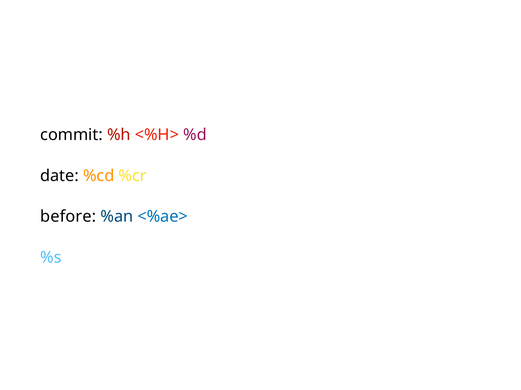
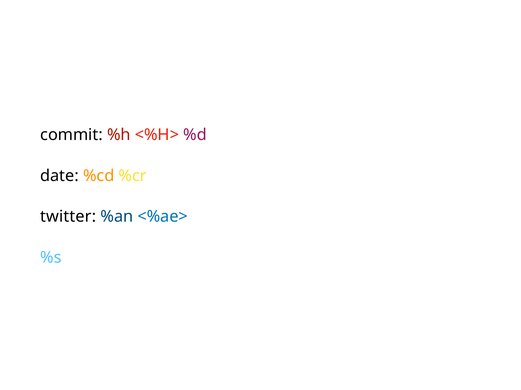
before: before -> twitter
